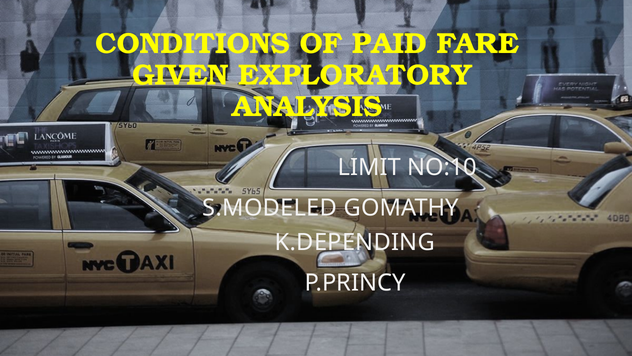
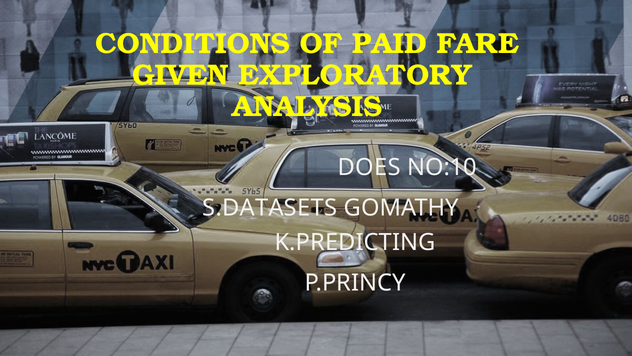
LIMIT: LIMIT -> DOES
S.MODELED: S.MODELED -> S.DATASETS
K.DEPENDING: K.DEPENDING -> K.PREDICTING
